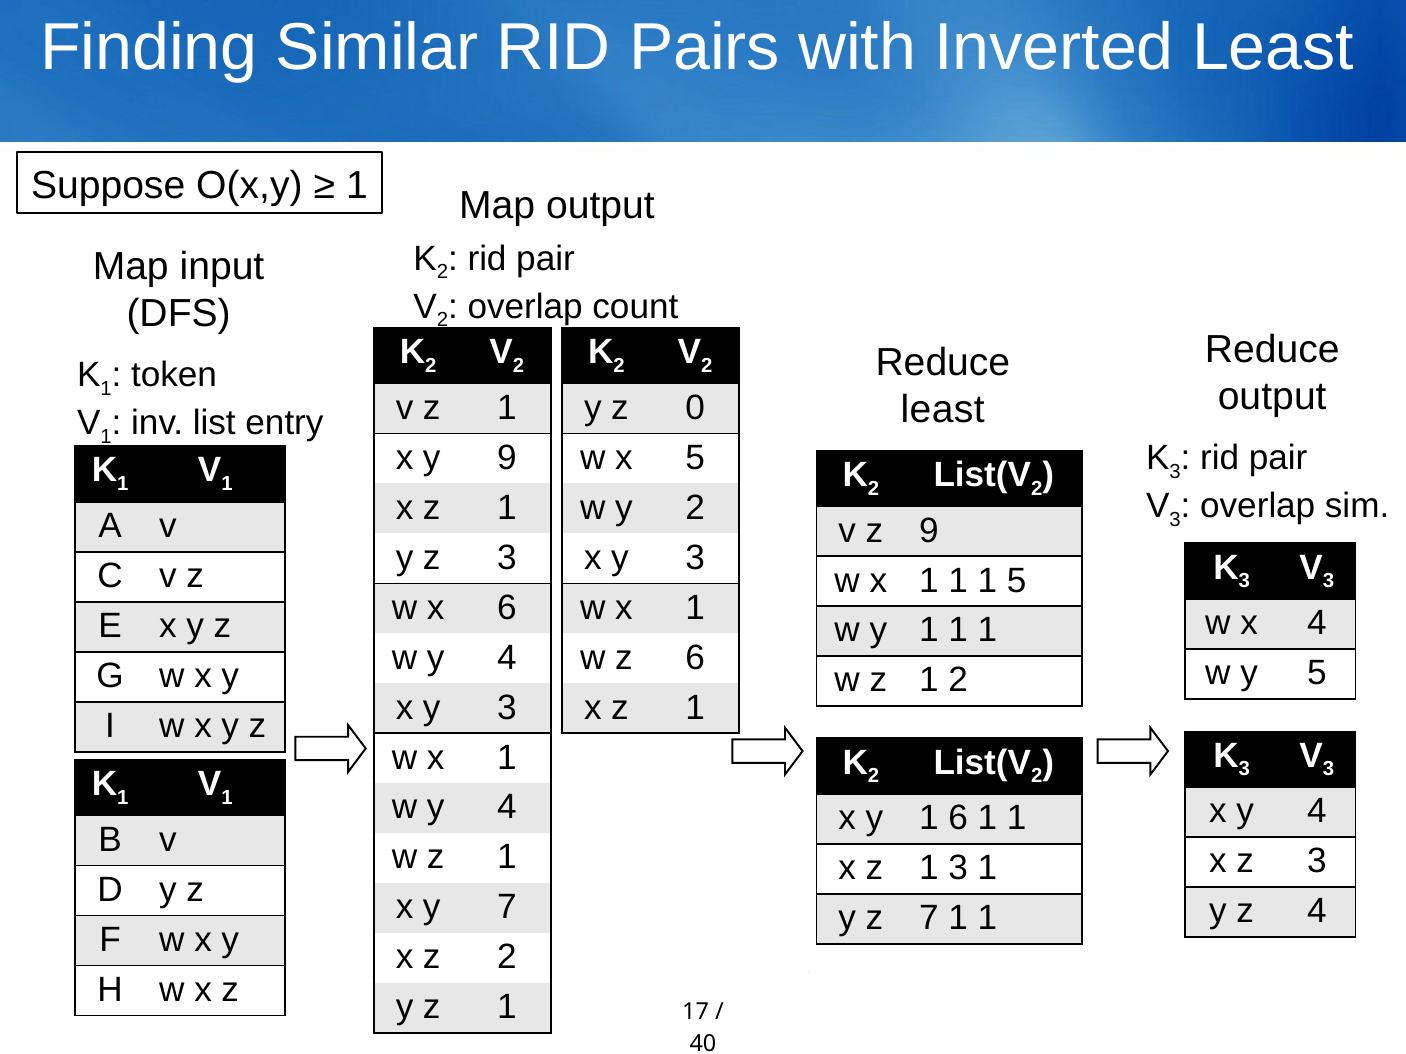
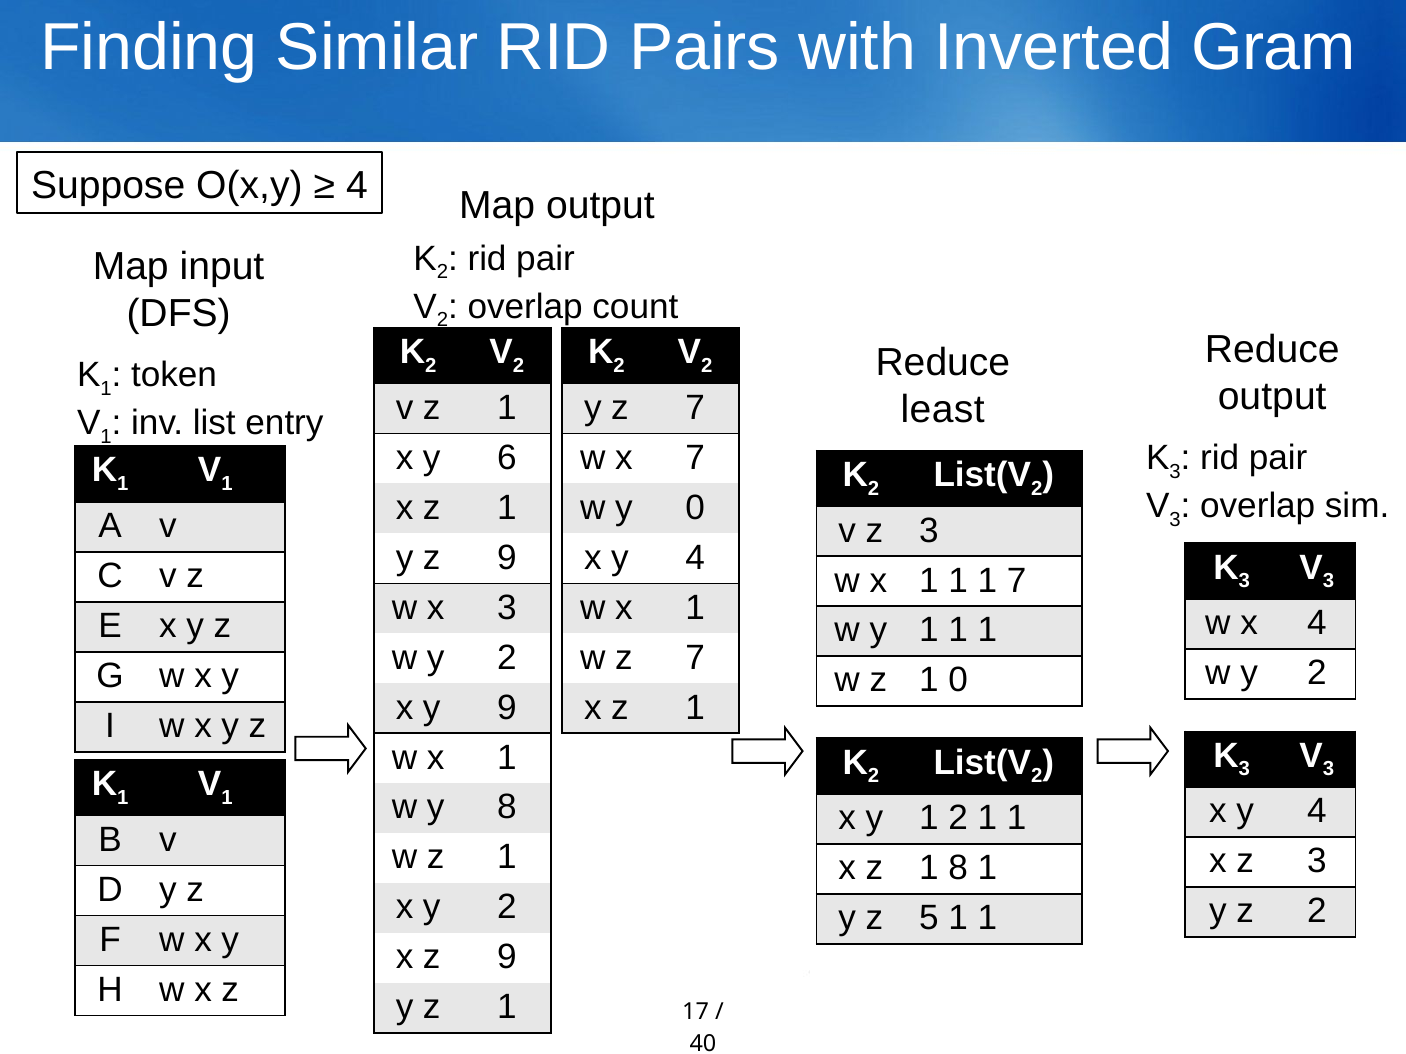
Inverted Least: Least -> Gram
1 at (357, 185): 1 -> 4
y z 0: 0 -> 7
y 9: 9 -> 6
x 5: 5 -> 7
y 2: 2 -> 0
v z 9: 9 -> 3
y z 3: 3 -> 9
3 at (695, 558): 3 -> 4
1 5: 5 -> 7
x 6: 6 -> 3
4 at (507, 658): 4 -> 2
w z 6: 6 -> 7
5 at (1317, 673): 5 -> 2
1 2: 2 -> 0
3 at (507, 708): 3 -> 9
4 at (507, 808): 4 -> 8
1 6: 6 -> 2
1 3: 3 -> 8
x y 7: 7 -> 2
z 4: 4 -> 2
z 7: 7 -> 5
x z 2: 2 -> 9
